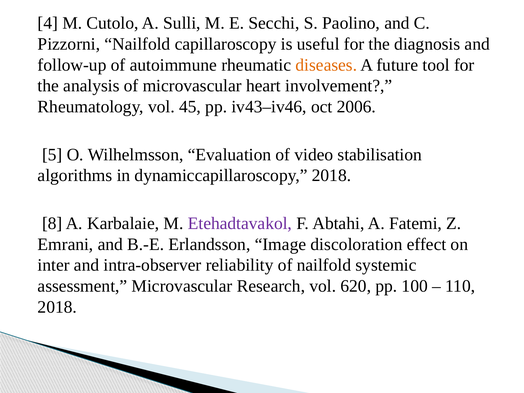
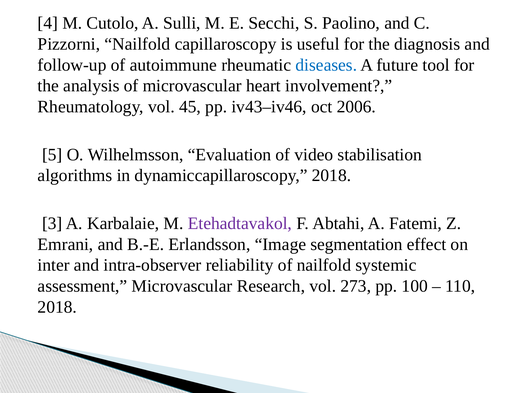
diseases colour: orange -> blue
8: 8 -> 3
discoloration: discoloration -> segmentation
620: 620 -> 273
